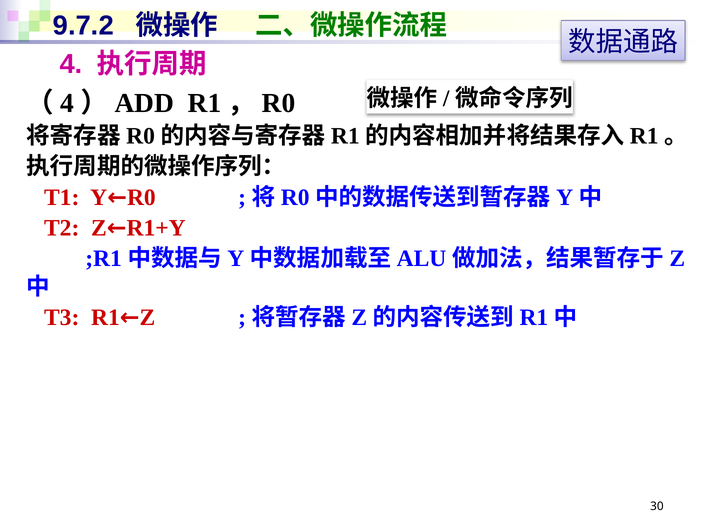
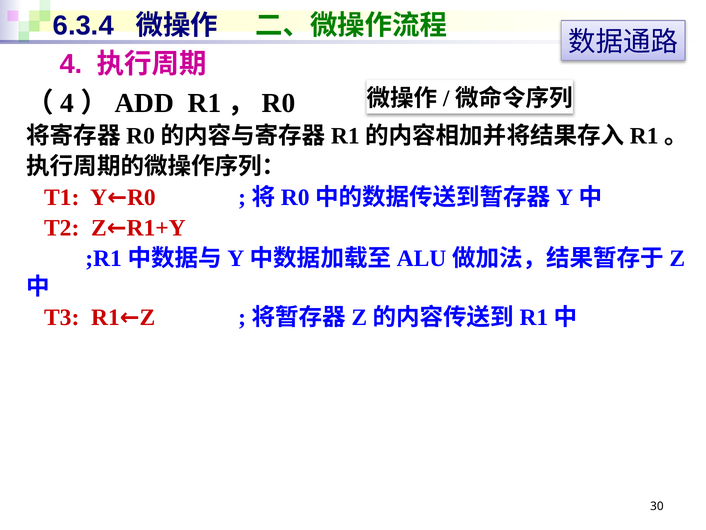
9.7.2: 9.7.2 -> 6.3.4
